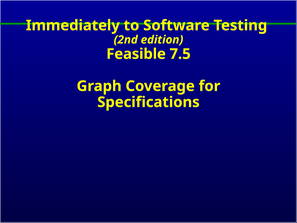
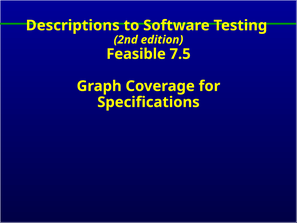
Immediately: Immediately -> Descriptions
